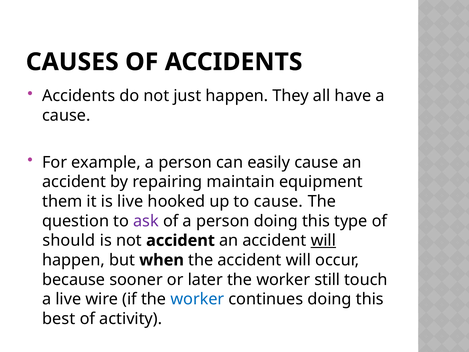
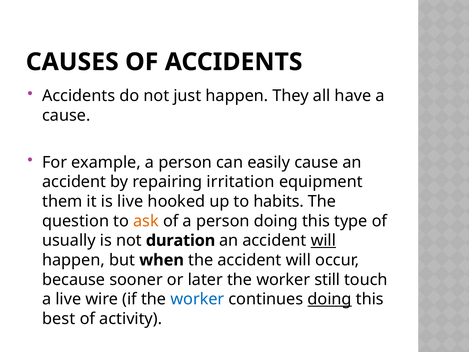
maintain: maintain -> irritation
to cause: cause -> habits
ask colour: purple -> orange
should: should -> usually
not accident: accident -> duration
doing at (330, 299) underline: none -> present
